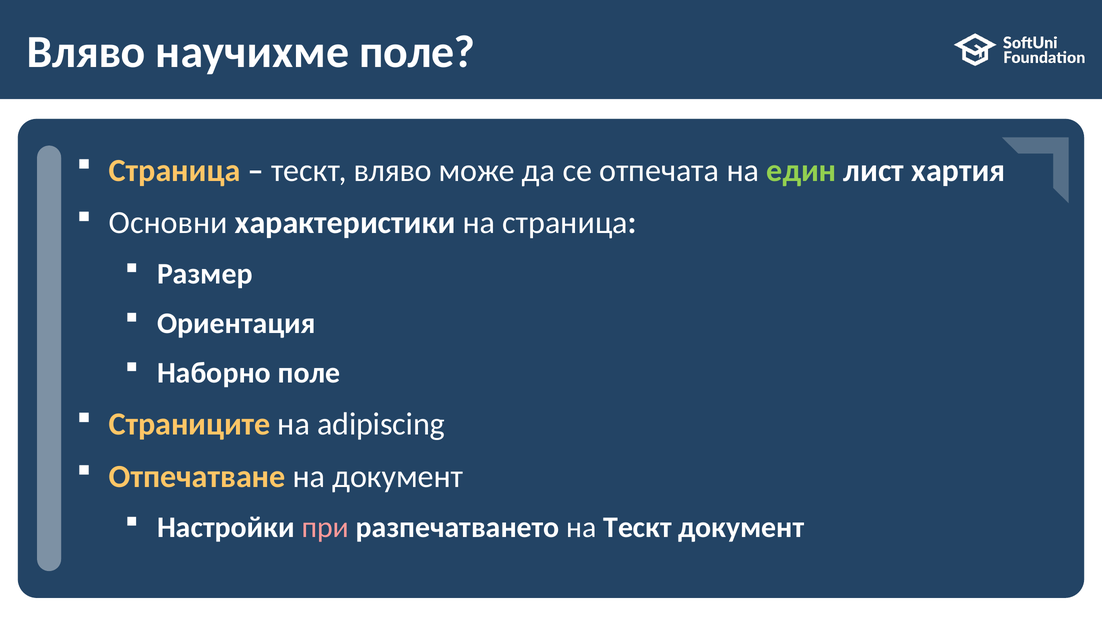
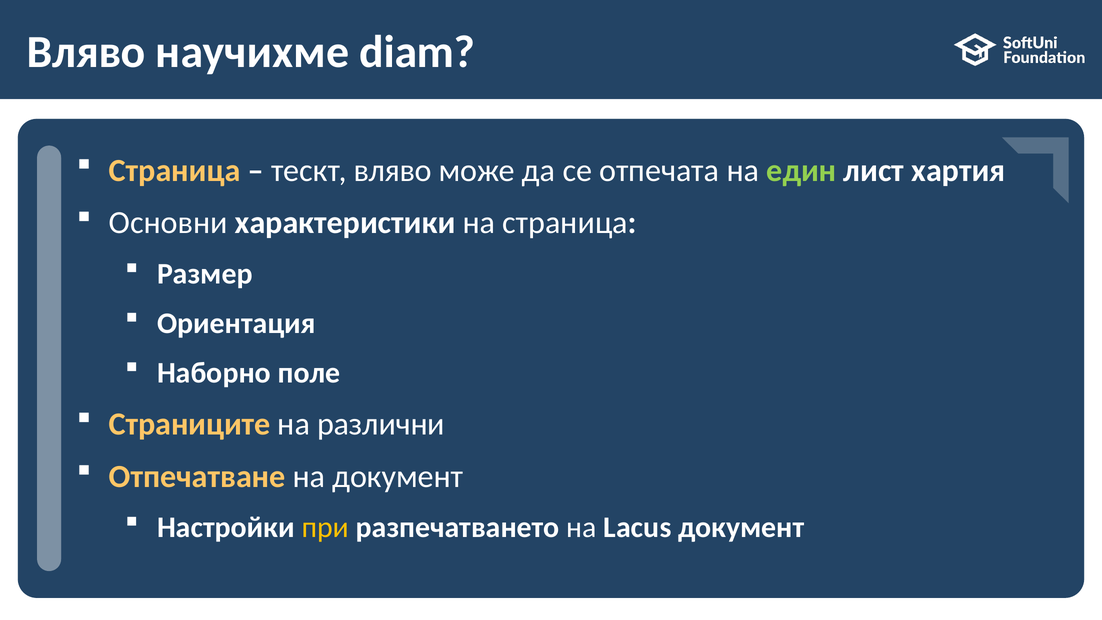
научихме поле: поле -> diam
adipiscing: adipiscing -> различни
при colour: pink -> yellow
на Тескт: Тескт -> Lacus
